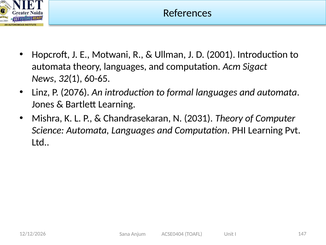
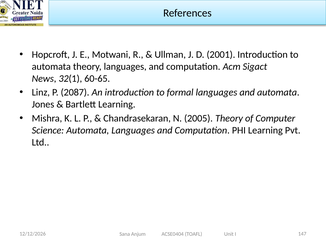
2076: 2076 -> 2087
2031: 2031 -> 2005
